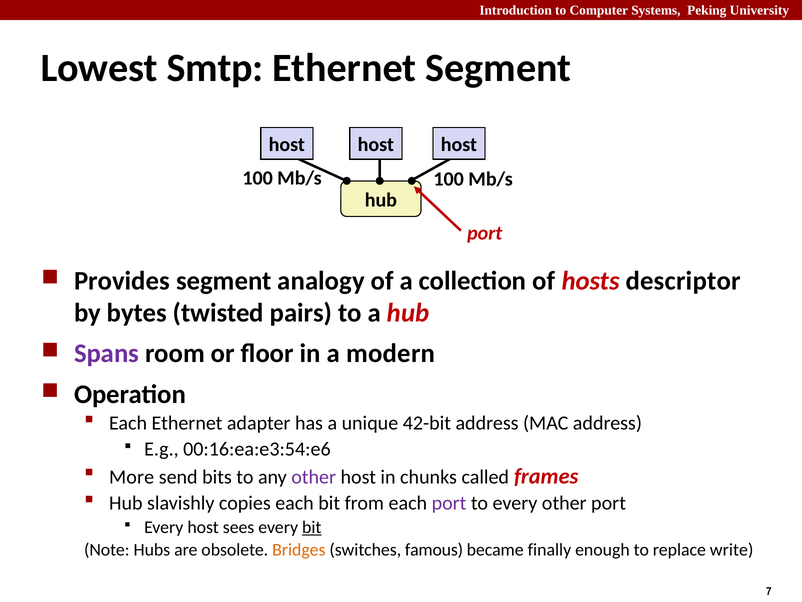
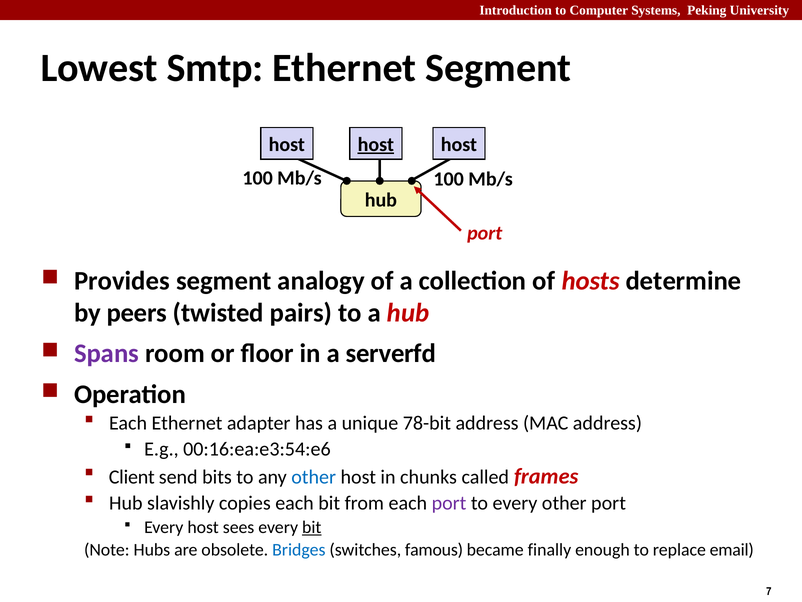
host at (376, 145) underline: none -> present
descriptor: descriptor -> determine
bytes: bytes -> peers
modern: modern -> serverfd
42-bit: 42-bit -> 78-bit
More: More -> Client
other at (314, 477) colour: purple -> blue
Bridges colour: orange -> blue
write: write -> email
